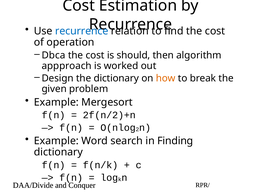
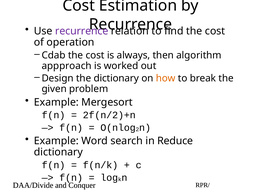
recurrence at (82, 31) colour: blue -> purple
Dbca: Dbca -> Cdab
should: should -> always
Finding: Finding -> Reduce
